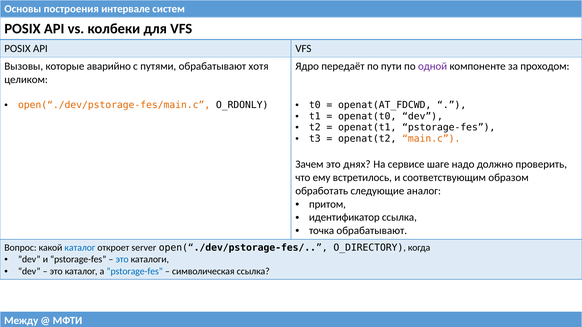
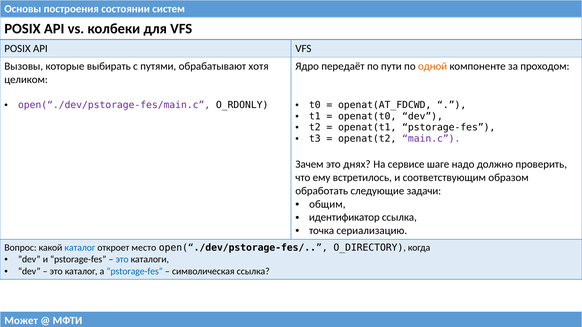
интервале: интервале -> состоянии
аварийно: аварийно -> выбирать
одной colour: purple -> orange
open(“./dev/pstorage-fes/main.c colour: orange -> purple
main.c colour: orange -> purple
аналог: аналог -> задачи
притом: притом -> общим
точка обрабатывают: обрабатывают -> сериализацию
server: server -> место
Между: Между -> Может
